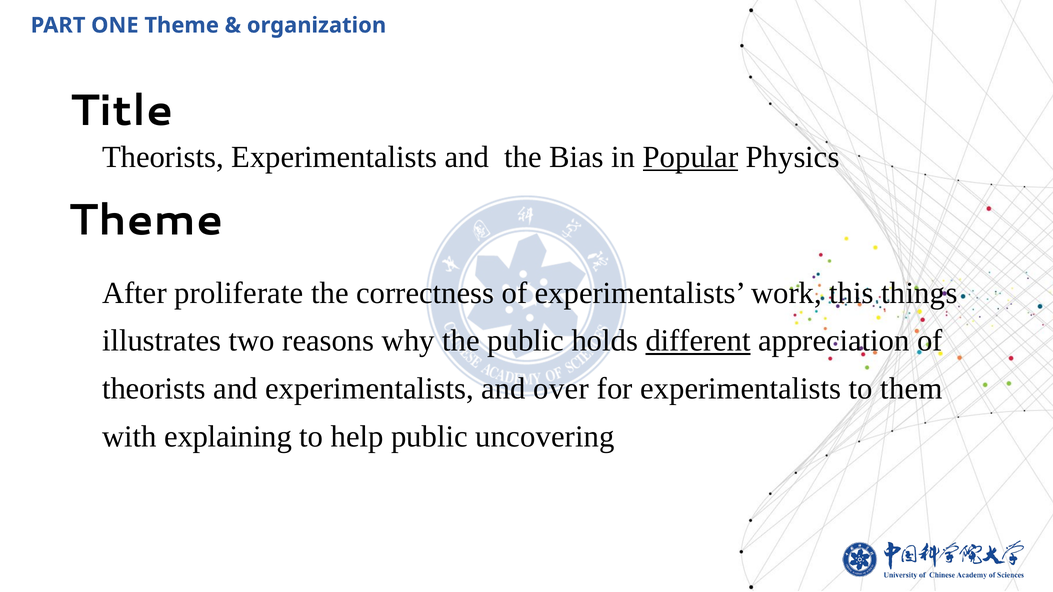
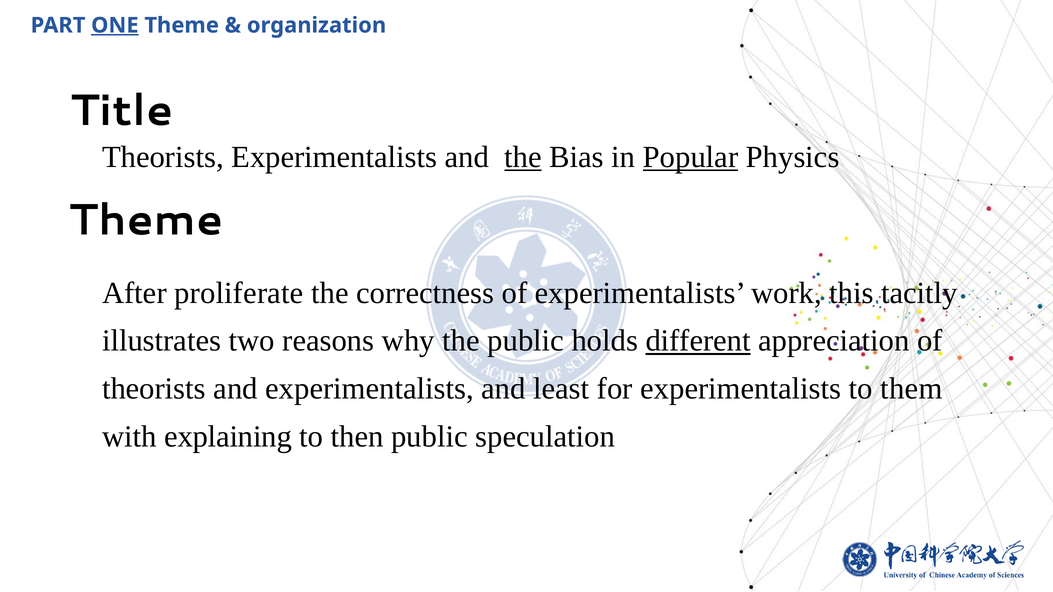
ONE underline: none -> present
the at (523, 157) underline: none -> present
things: things -> tacitly
over: over -> least
help: help -> then
uncovering: uncovering -> speculation
